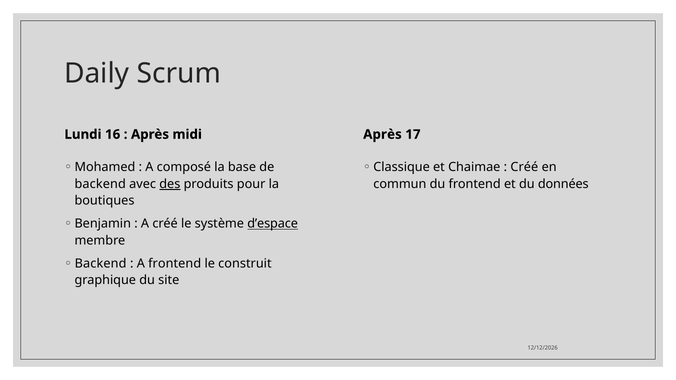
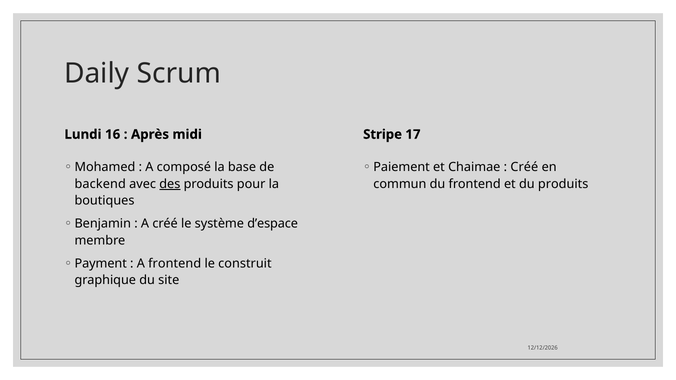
Après at (382, 134): Après -> Stripe
Classique: Classique -> Paiement
du données: données -> produits
d’espace underline: present -> none
Backend at (101, 264): Backend -> Payment
